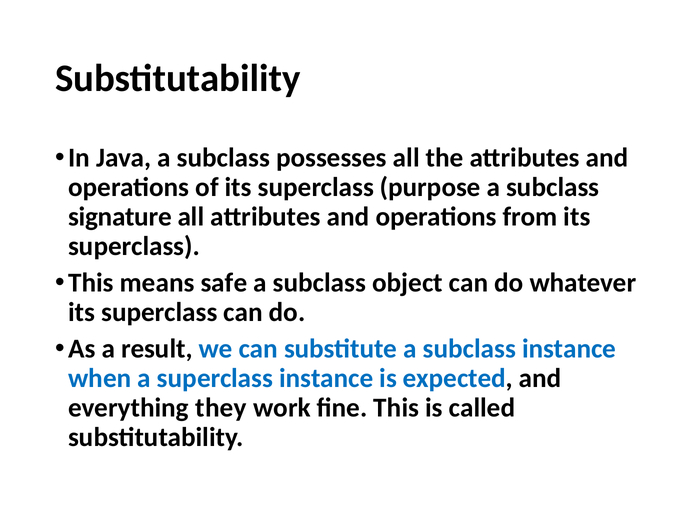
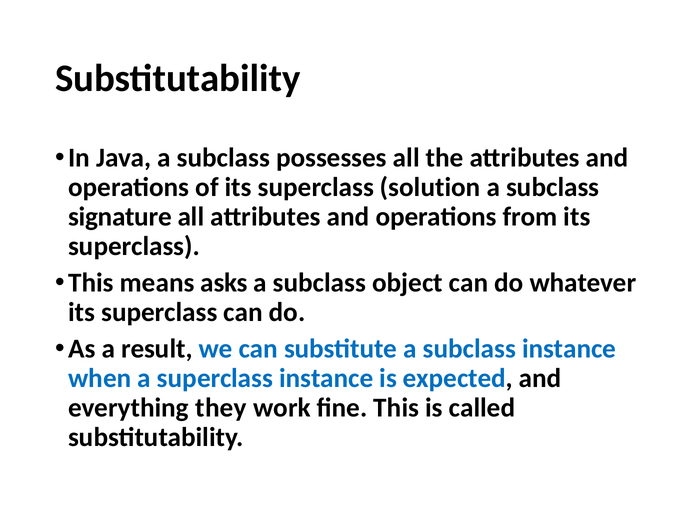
purpose: purpose -> solution
safe: safe -> asks
